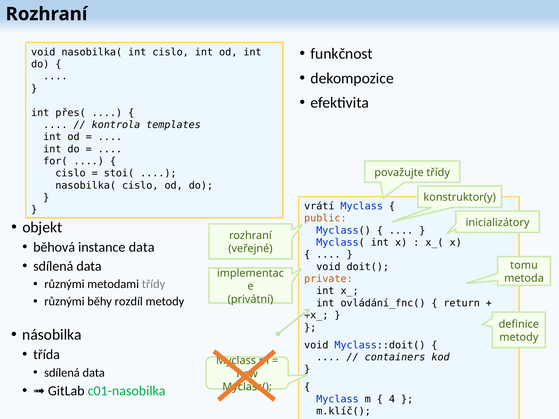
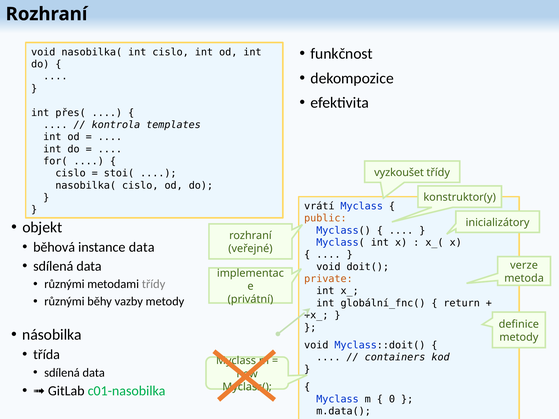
považujte: považujte -> vyzkoušet
tomu: tomu -> verze
rozdíl: rozdíl -> vazby
ovládání_fnc(: ovládání_fnc( -> globální_fnc(
4: 4 -> 0
m.klíč(: m.klíč( -> m.data(
